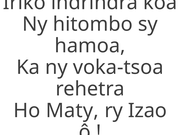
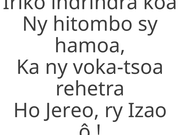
Maty: Maty -> Jereo
